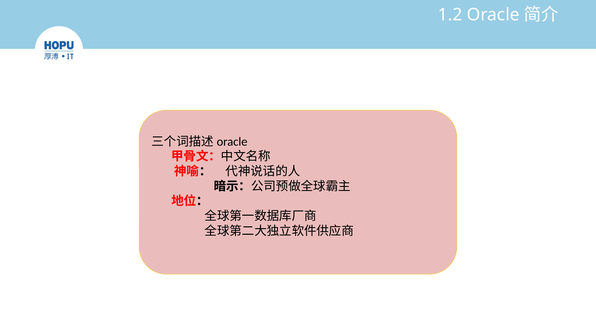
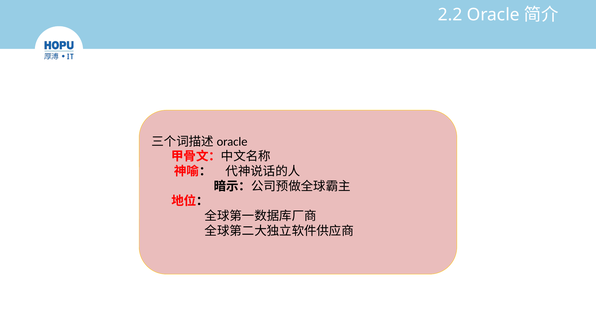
1.2: 1.2 -> 2.2
